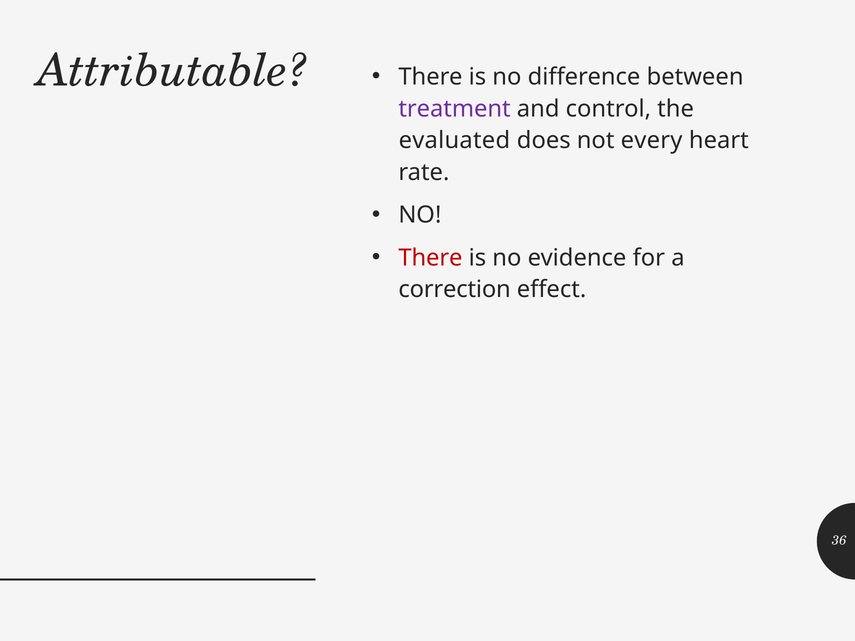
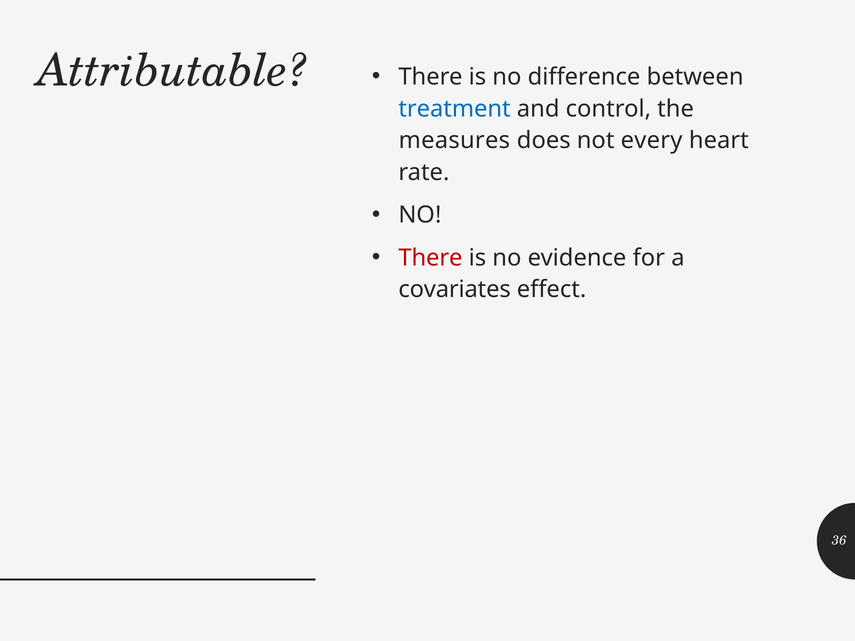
treatment colour: purple -> blue
evaluated: evaluated -> measures
correction: correction -> covariates
